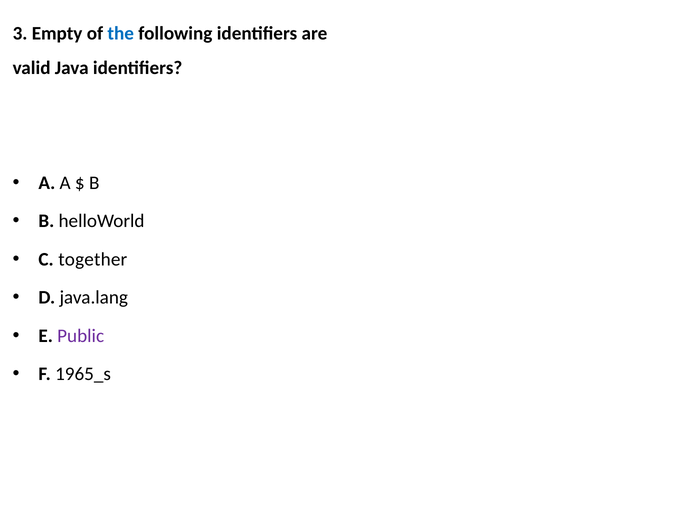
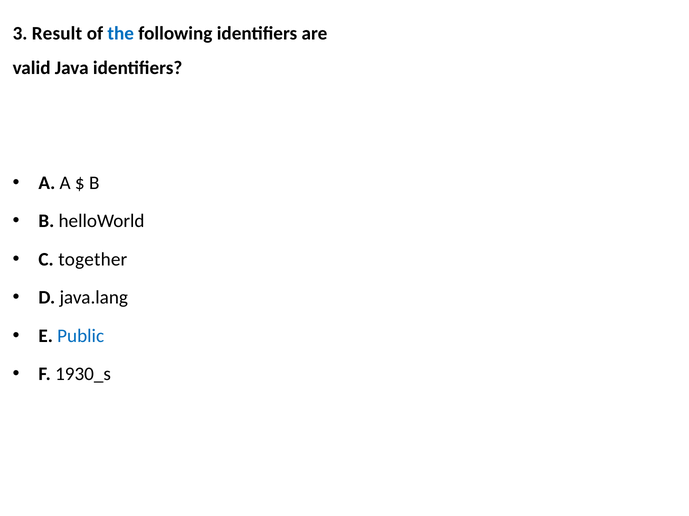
Empty: Empty -> Result
Public colour: purple -> blue
1965_s: 1965_s -> 1930_s
